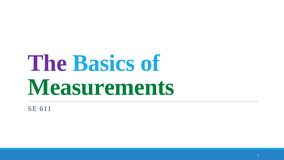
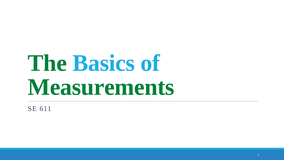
The colour: purple -> green
